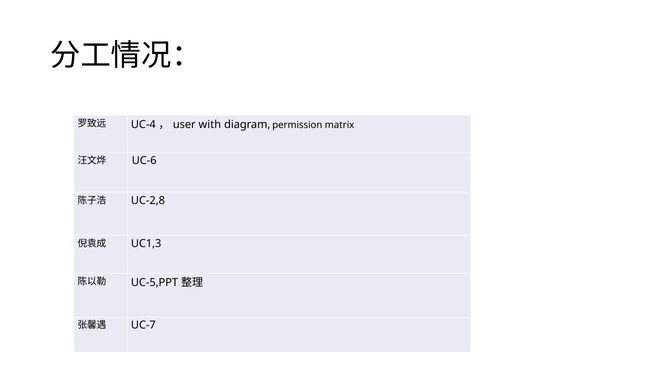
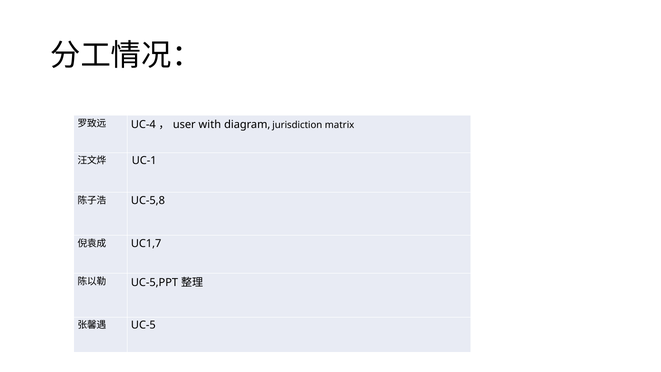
permission: permission -> jurisdiction
UC-6: UC-6 -> UC-1
UC-2,8: UC-2,8 -> UC-5,8
UC1,3: UC1,3 -> UC1,7
UC-7: UC-7 -> UC-5
